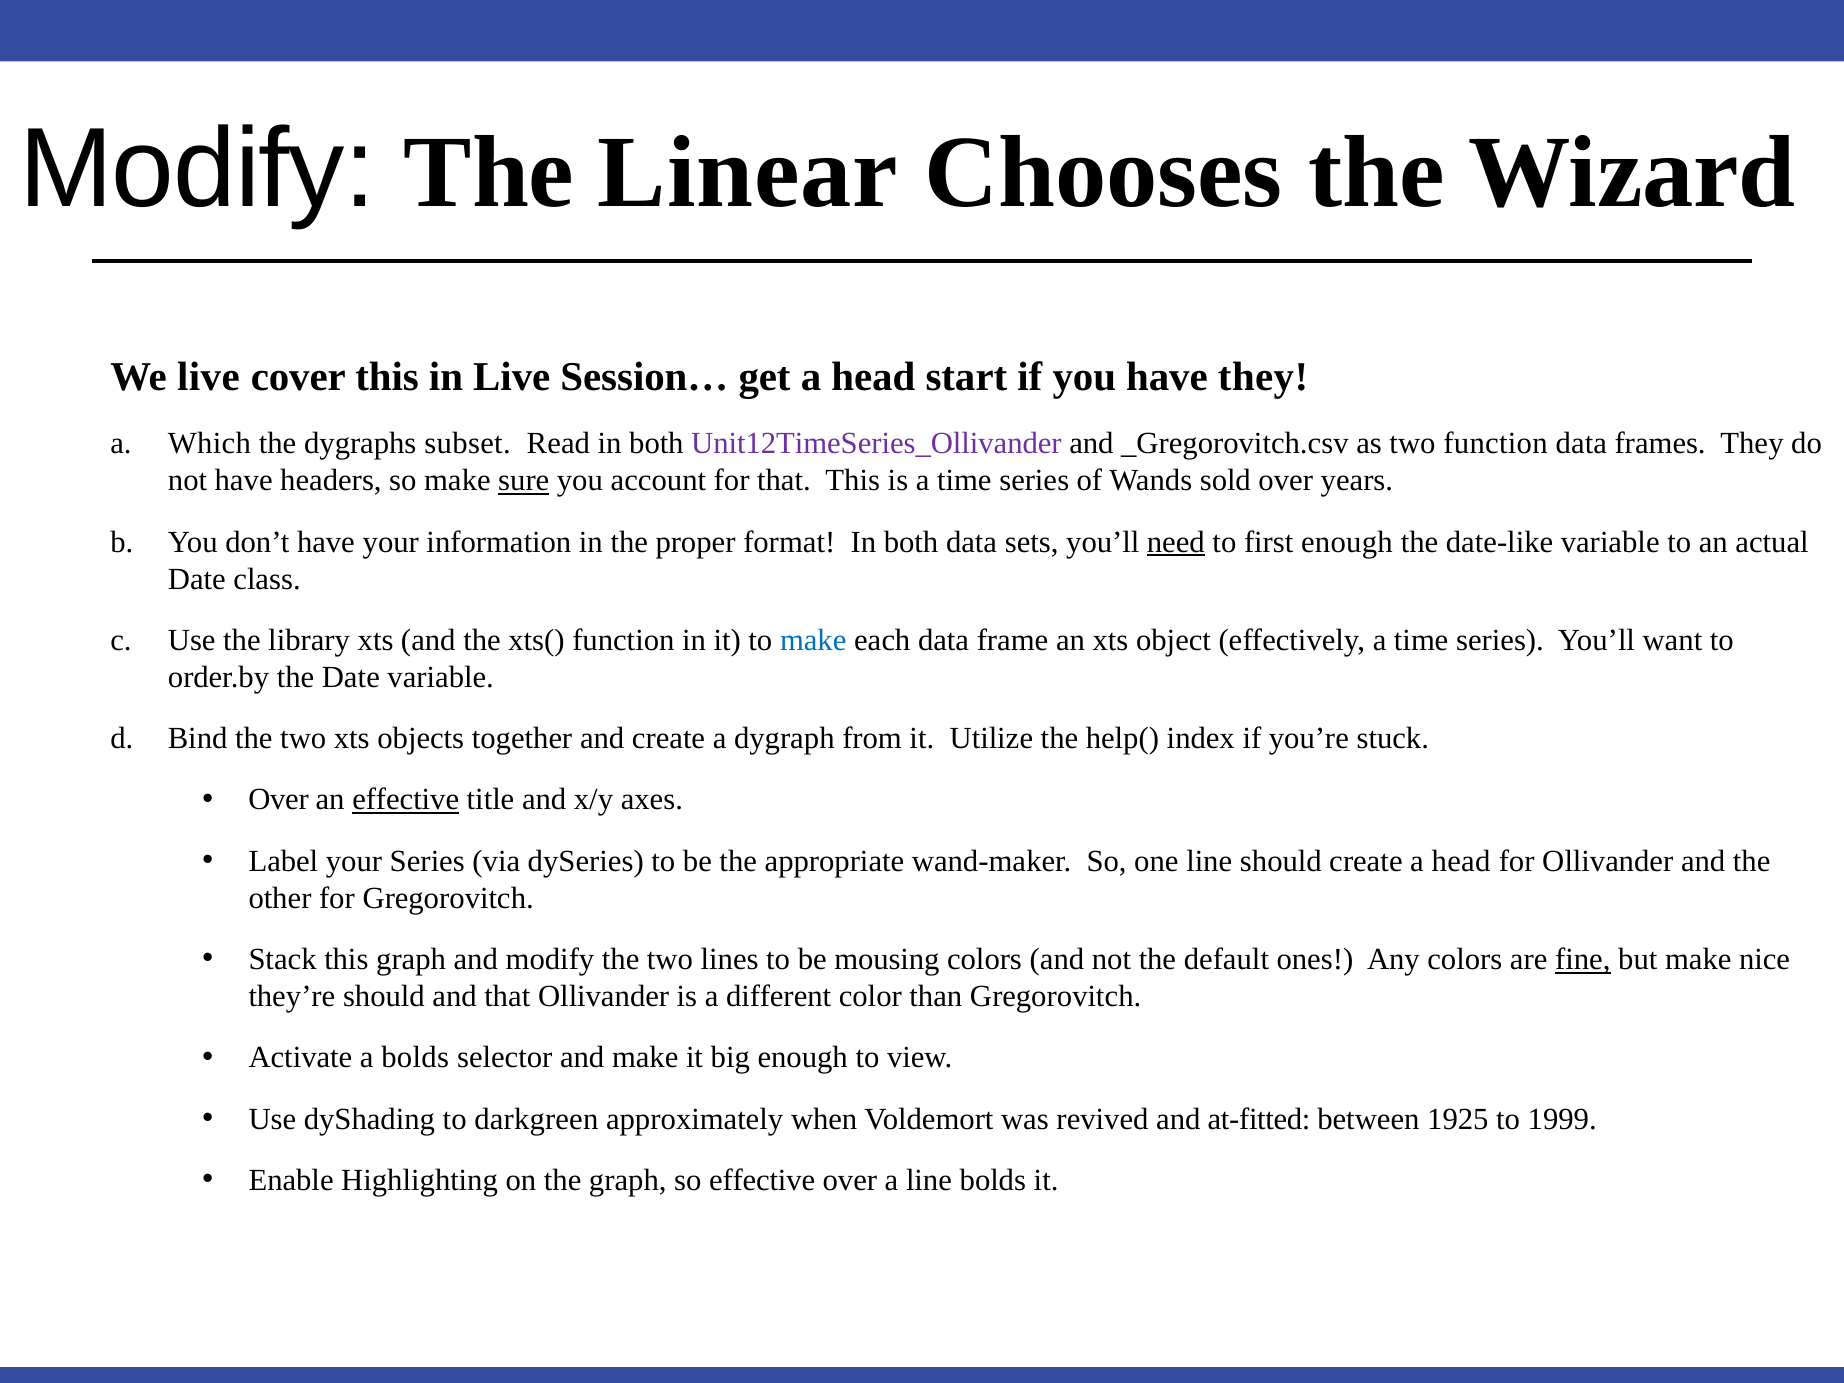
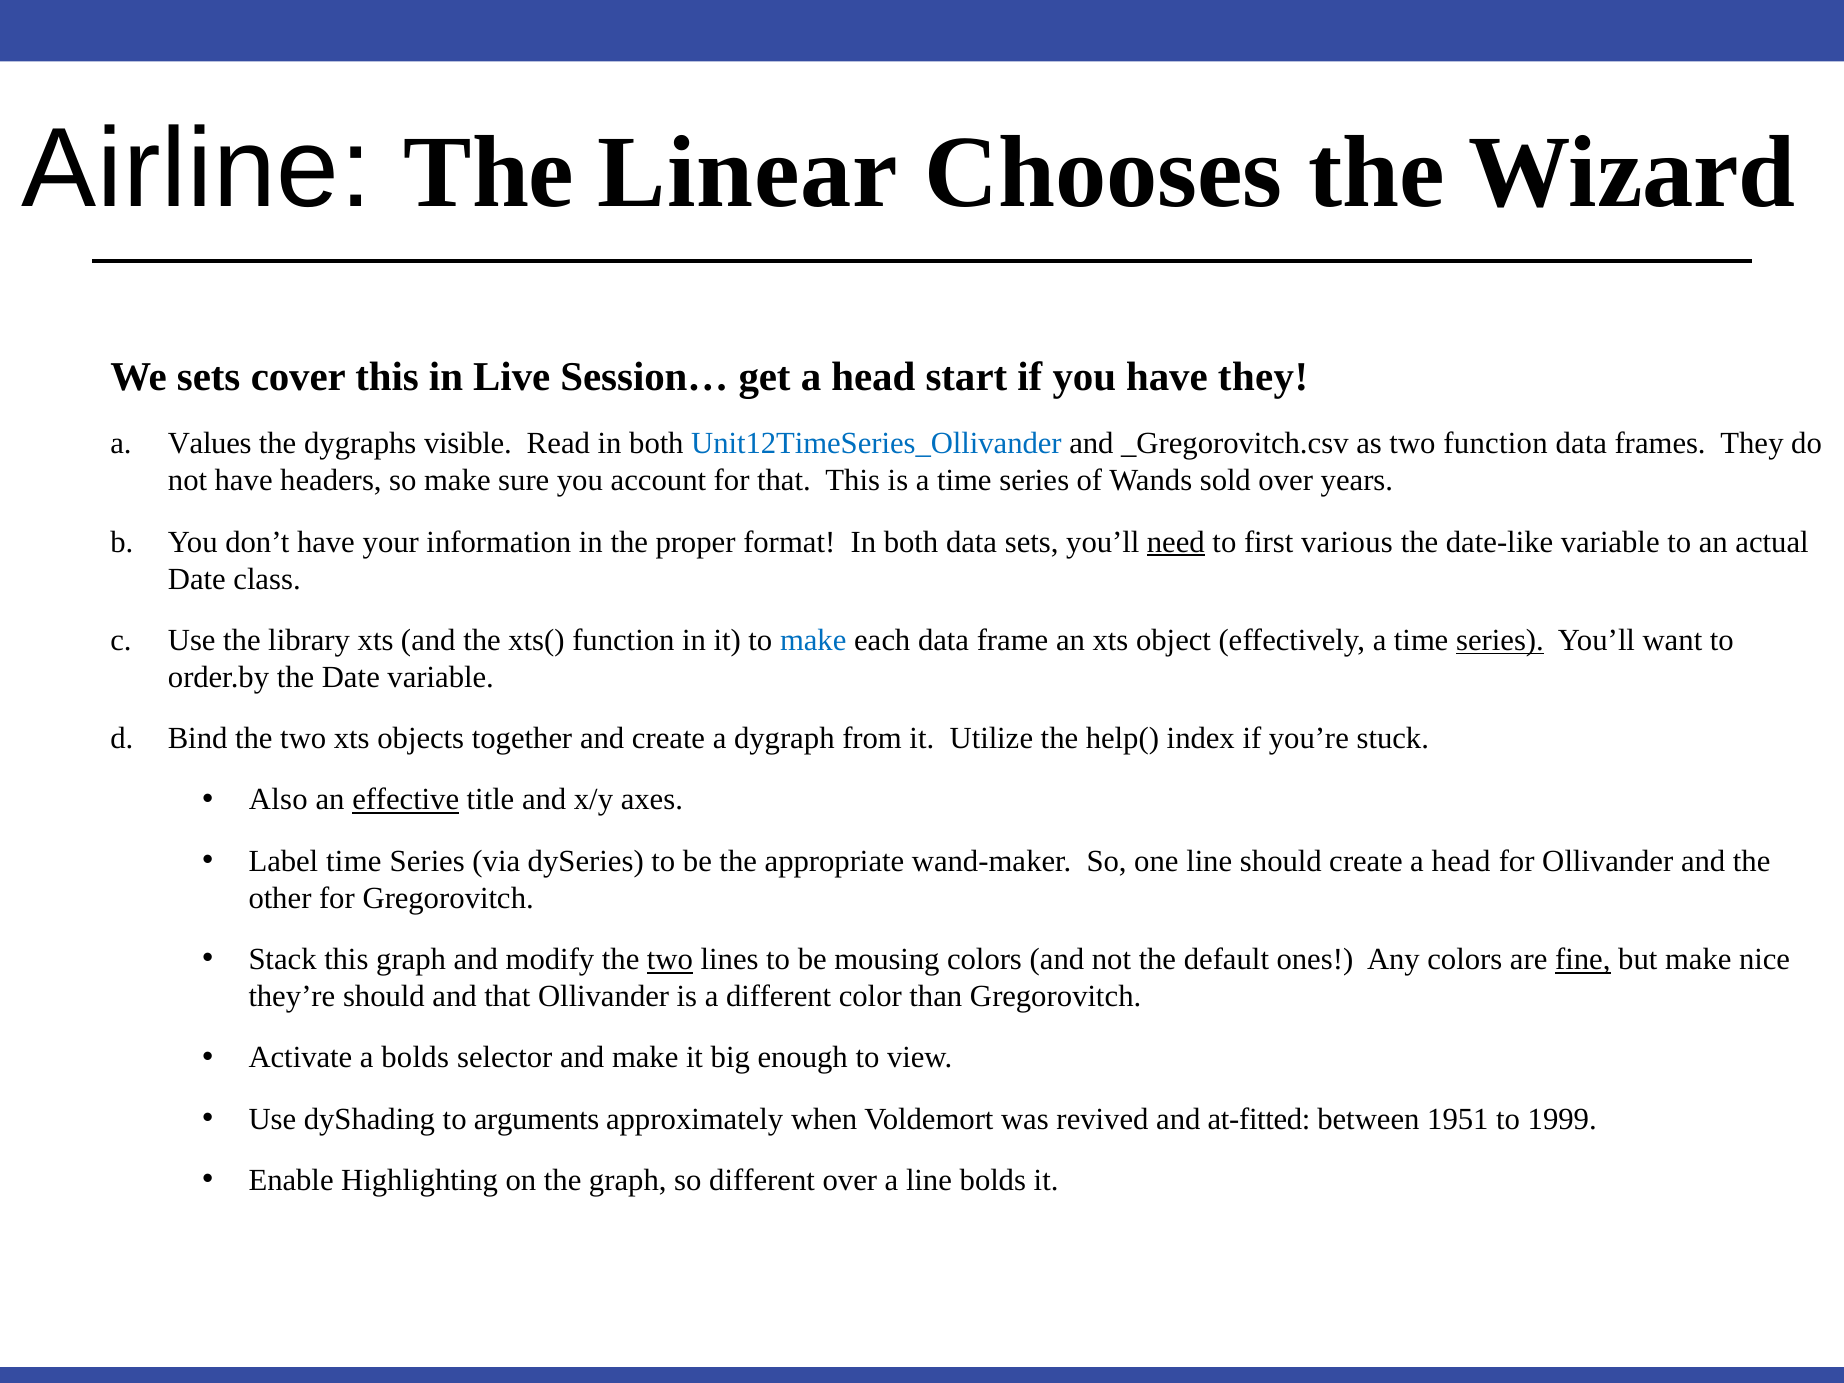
Modify at (197, 169): Modify -> Airline
We live: live -> sets
Which: Which -> Values
subset: subset -> visible
Unit12TimeSeries_Ollivander colour: purple -> blue
sure underline: present -> none
first enough: enough -> various
series at (1500, 640) underline: none -> present
Over at (279, 800): Over -> Also
Label your: your -> time
two at (670, 959) underline: none -> present
darkgreen: darkgreen -> arguments
1925: 1925 -> 1951
so effective: effective -> different
